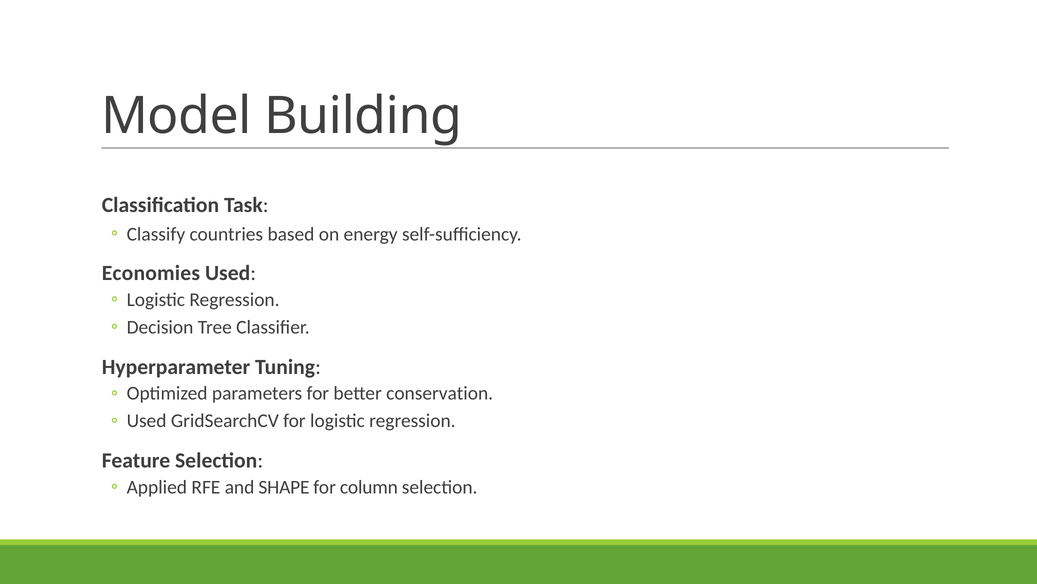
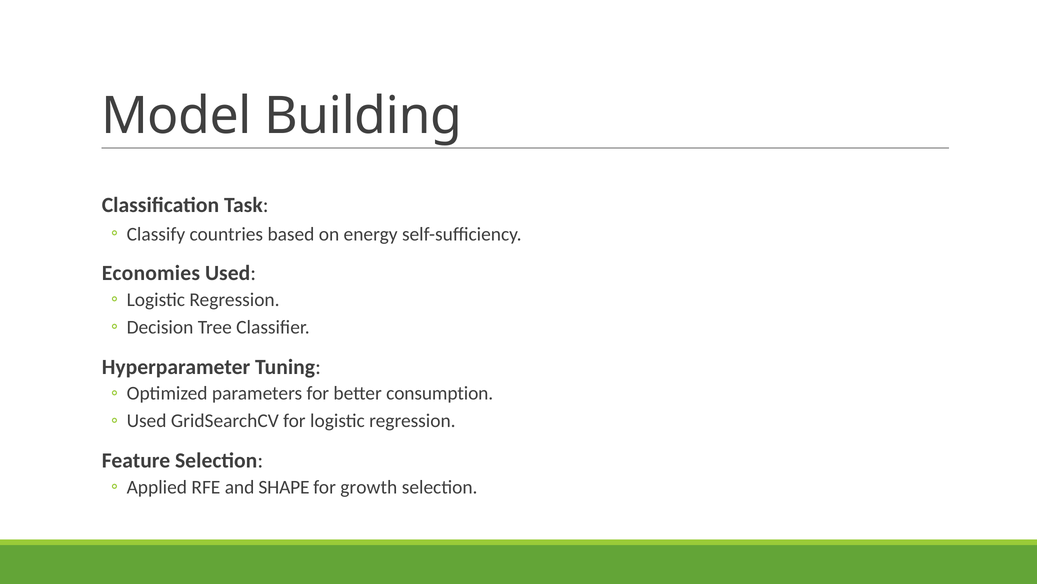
conservation: conservation -> consumption
column: column -> growth
